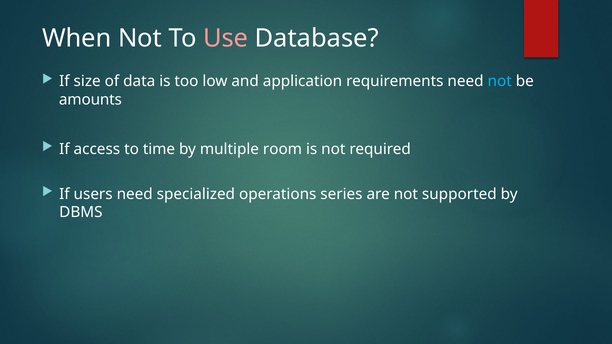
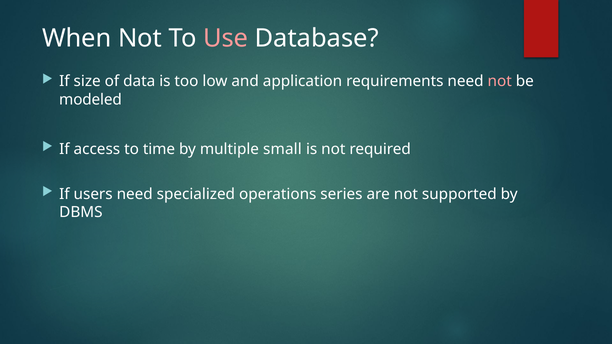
not at (500, 81) colour: light blue -> pink
amounts: amounts -> modeled
room: room -> small
